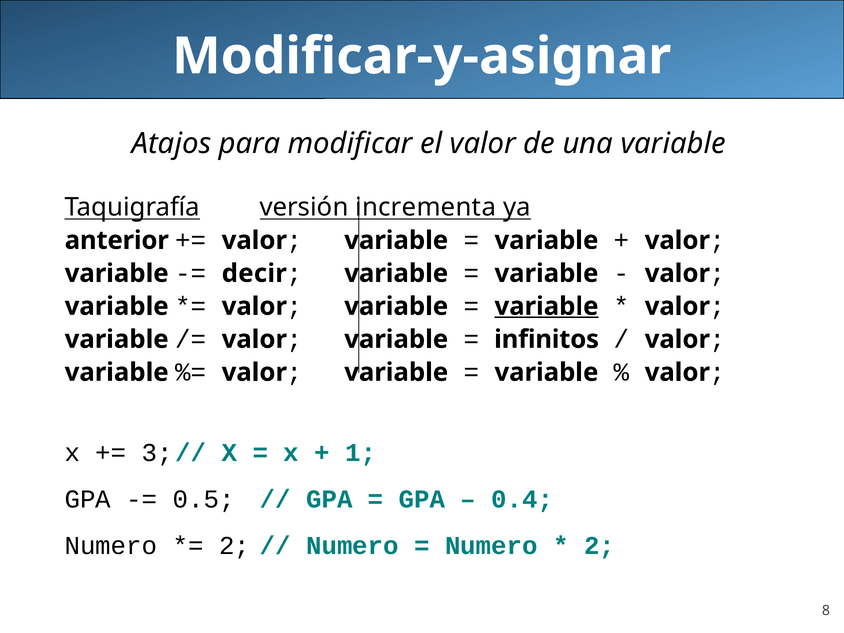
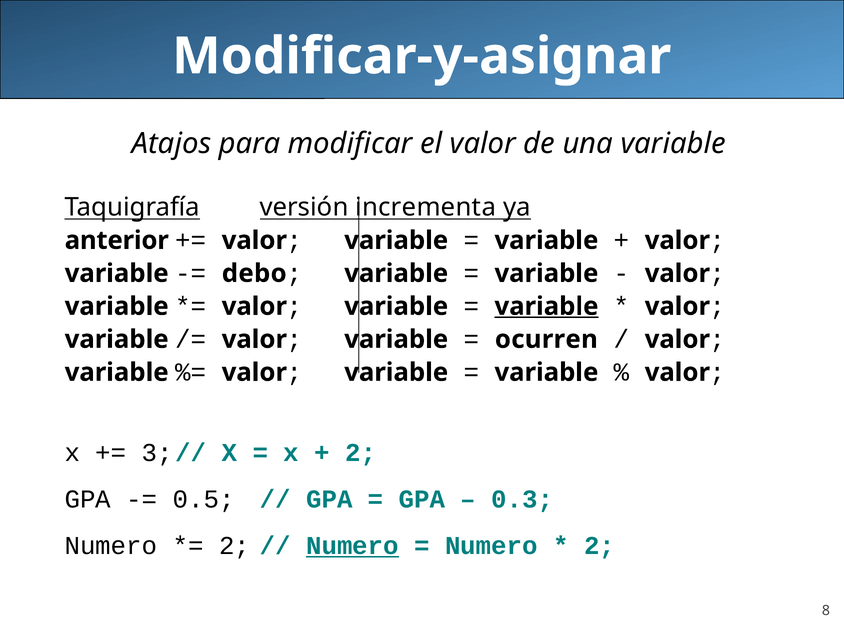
decir: decir -> debo
infinitos: infinitos -> ocurren
1 at (361, 453): 1 -> 2
0.4: 0.4 -> 0.3
Numero at (352, 546) underline: none -> present
